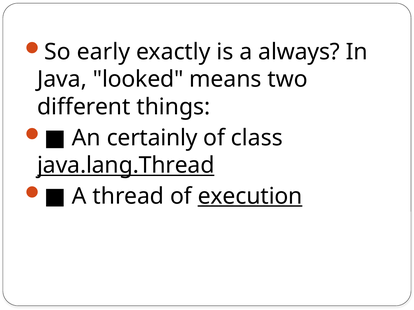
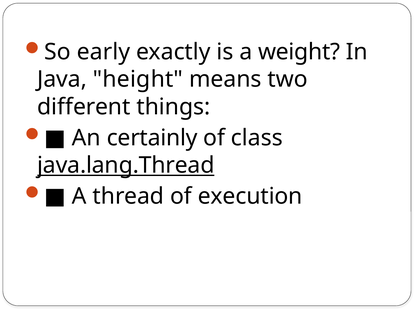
always: always -> weight
looked: looked -> height
execution underline: present -> none
